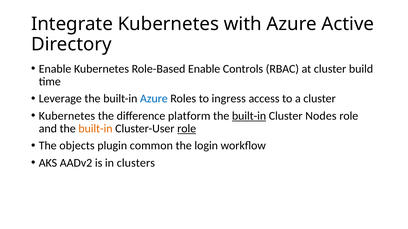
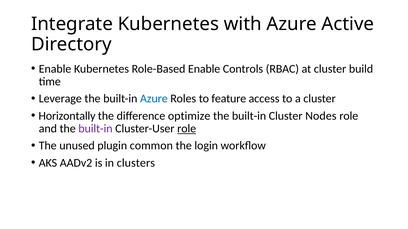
ingress: ingress -> feature
Kubernetes at (67, 116): Kubernetes -> Horizontally
platform: platform -> optimize
built-in at (249, 116) underline: present -> none
built-in at (95, 129) colour: orange -> purple
objects: objects -> unused
